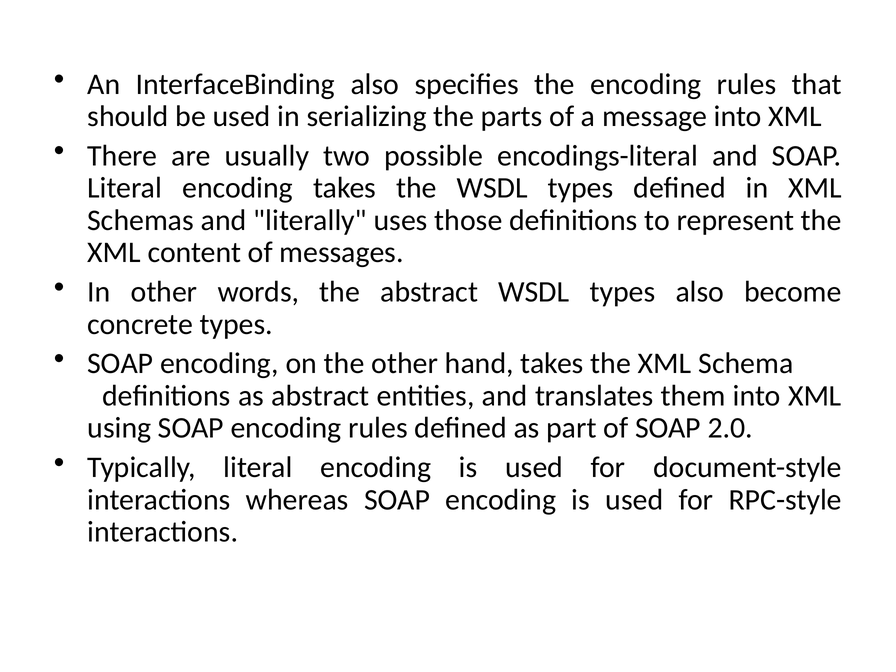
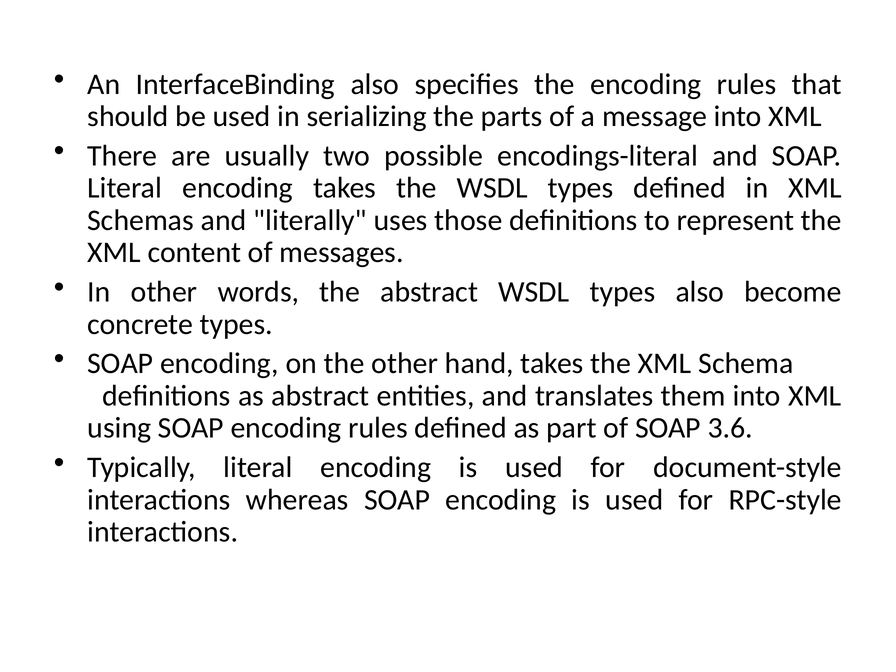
2.0: 2.0 -> 3.6
